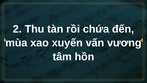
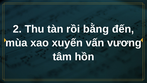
chứa: chứa -> bằng
